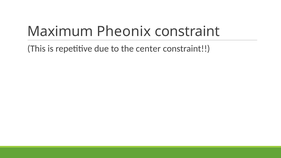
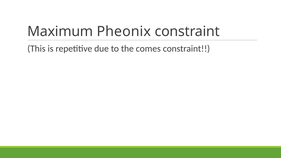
center: center -> comes
